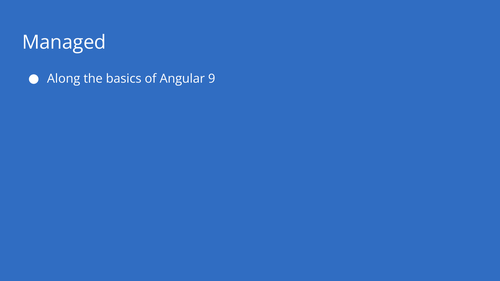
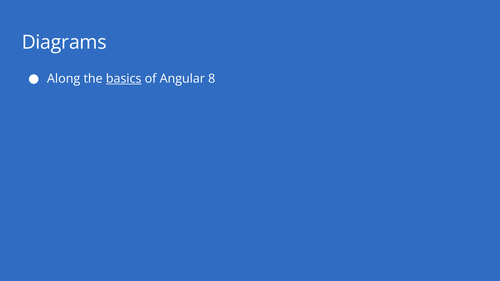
Managed: Managed -> Diagrams
basics underline: none -> present
9: 9 -> 8
